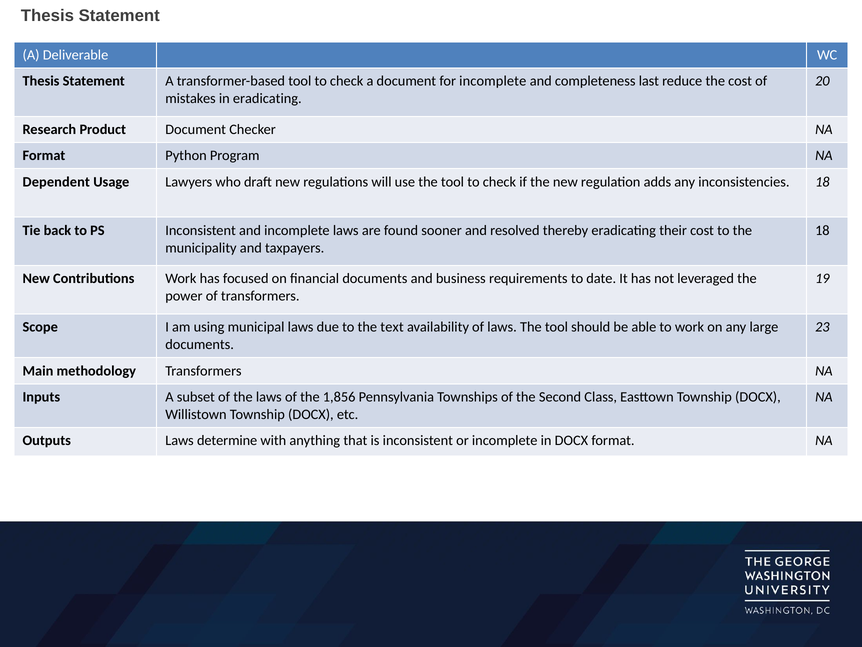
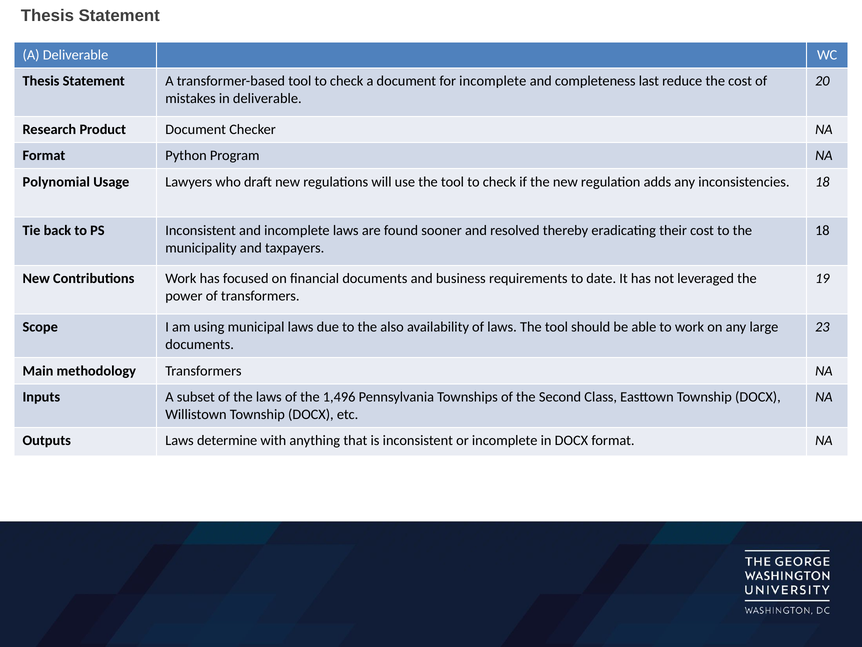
in eradicating: eradicating -> deliverable
Dependent: Dependent -> Polynomial
text: text -> also
1,856: 1,856 -> 1,496
